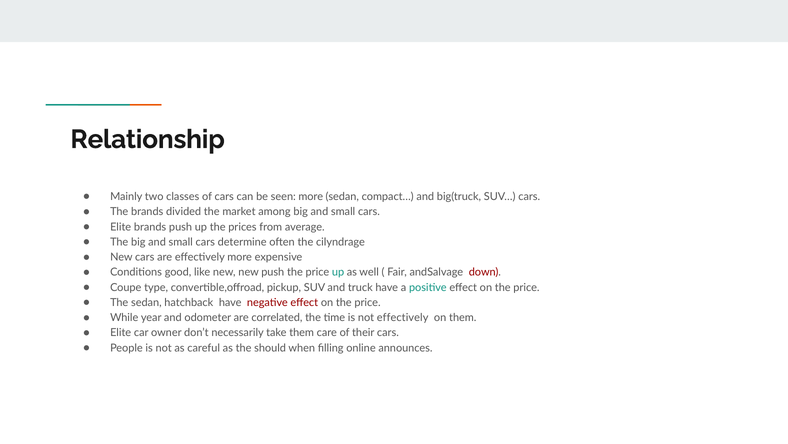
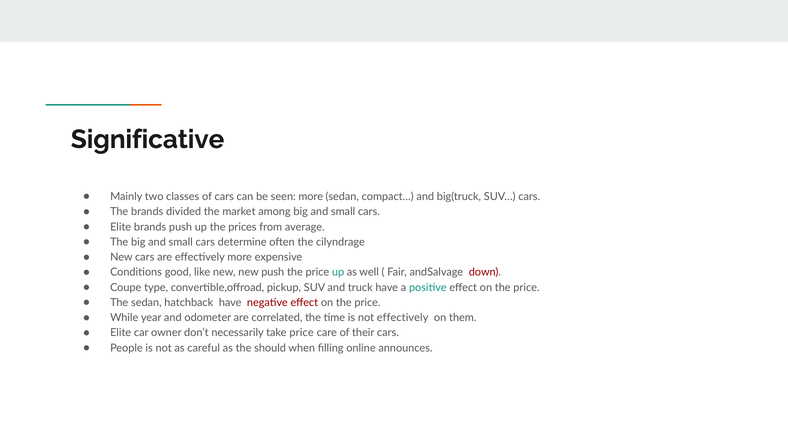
Relationship: Relationship -> Significative
take them: them -> price
